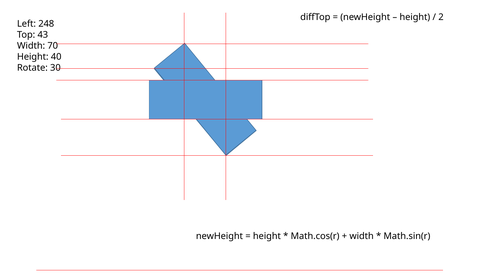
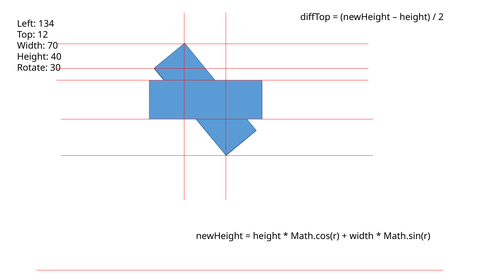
248: 248 -> 134
43: 43 -> 12
